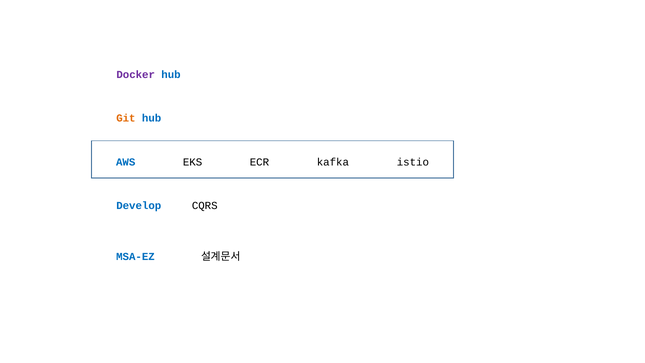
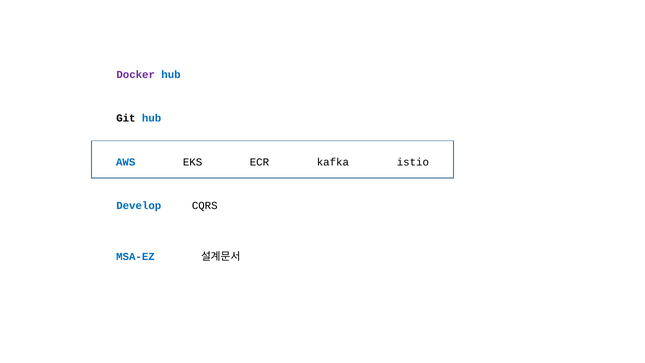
Git colour: orange -> black
